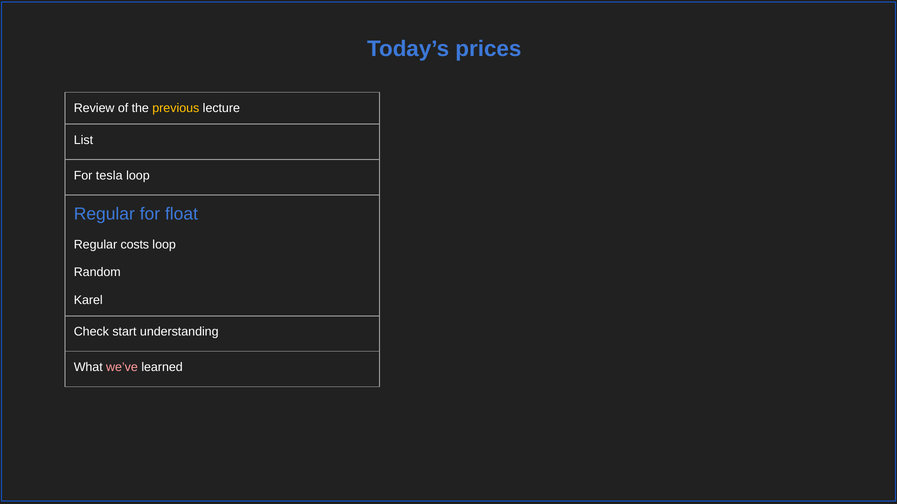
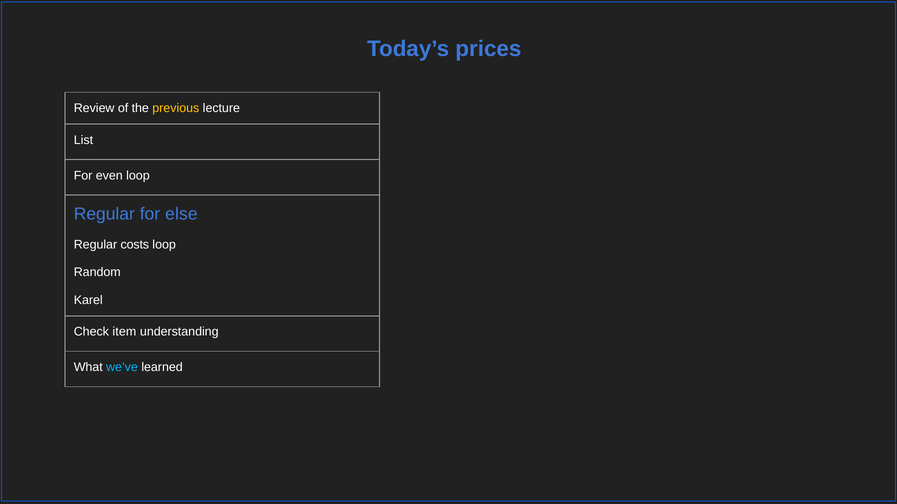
tesla: tesla -> even
float: float -> else
start: start -> item
we’ve colour: pink -> light blue
